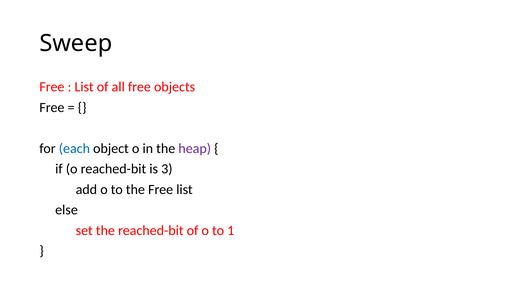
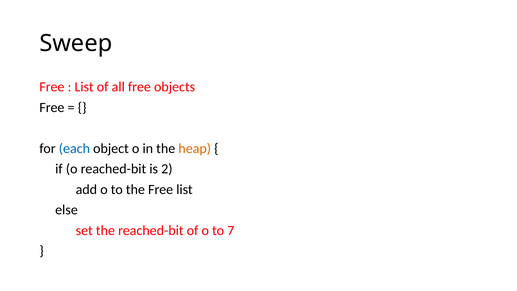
heap colour: purple -> orange
3: 3 -> 2
1: 1 -> 7
